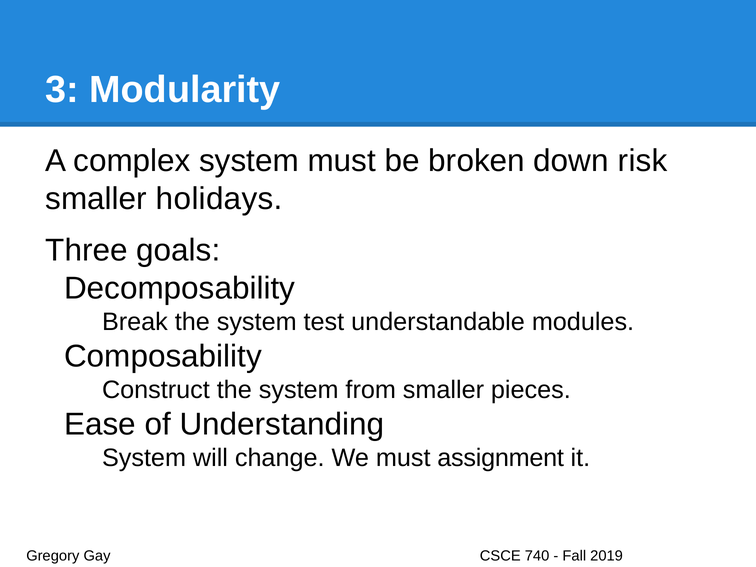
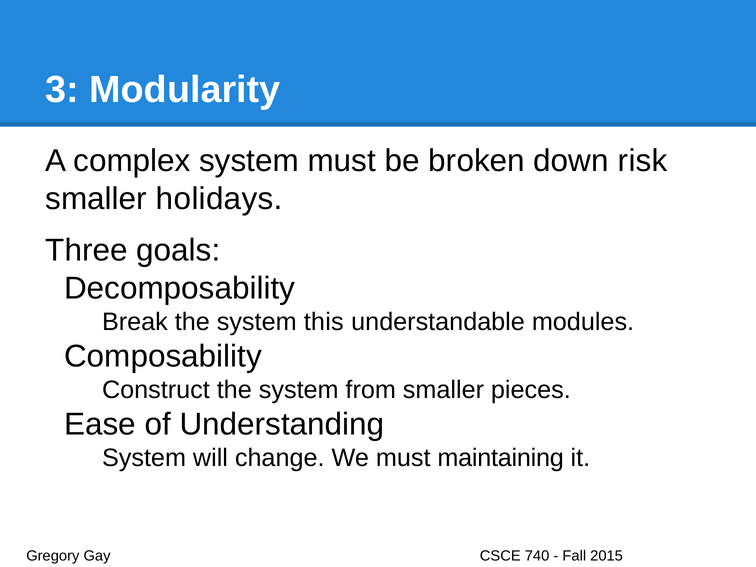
test: test -> this
assignment: assignment -> maintaining
2019: 2019 -> 2015
